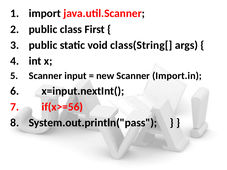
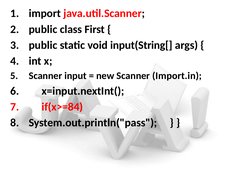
class(String[: class(String[ -> input(String[
if(x>=56: if(x>=56 -> if(x>=84
